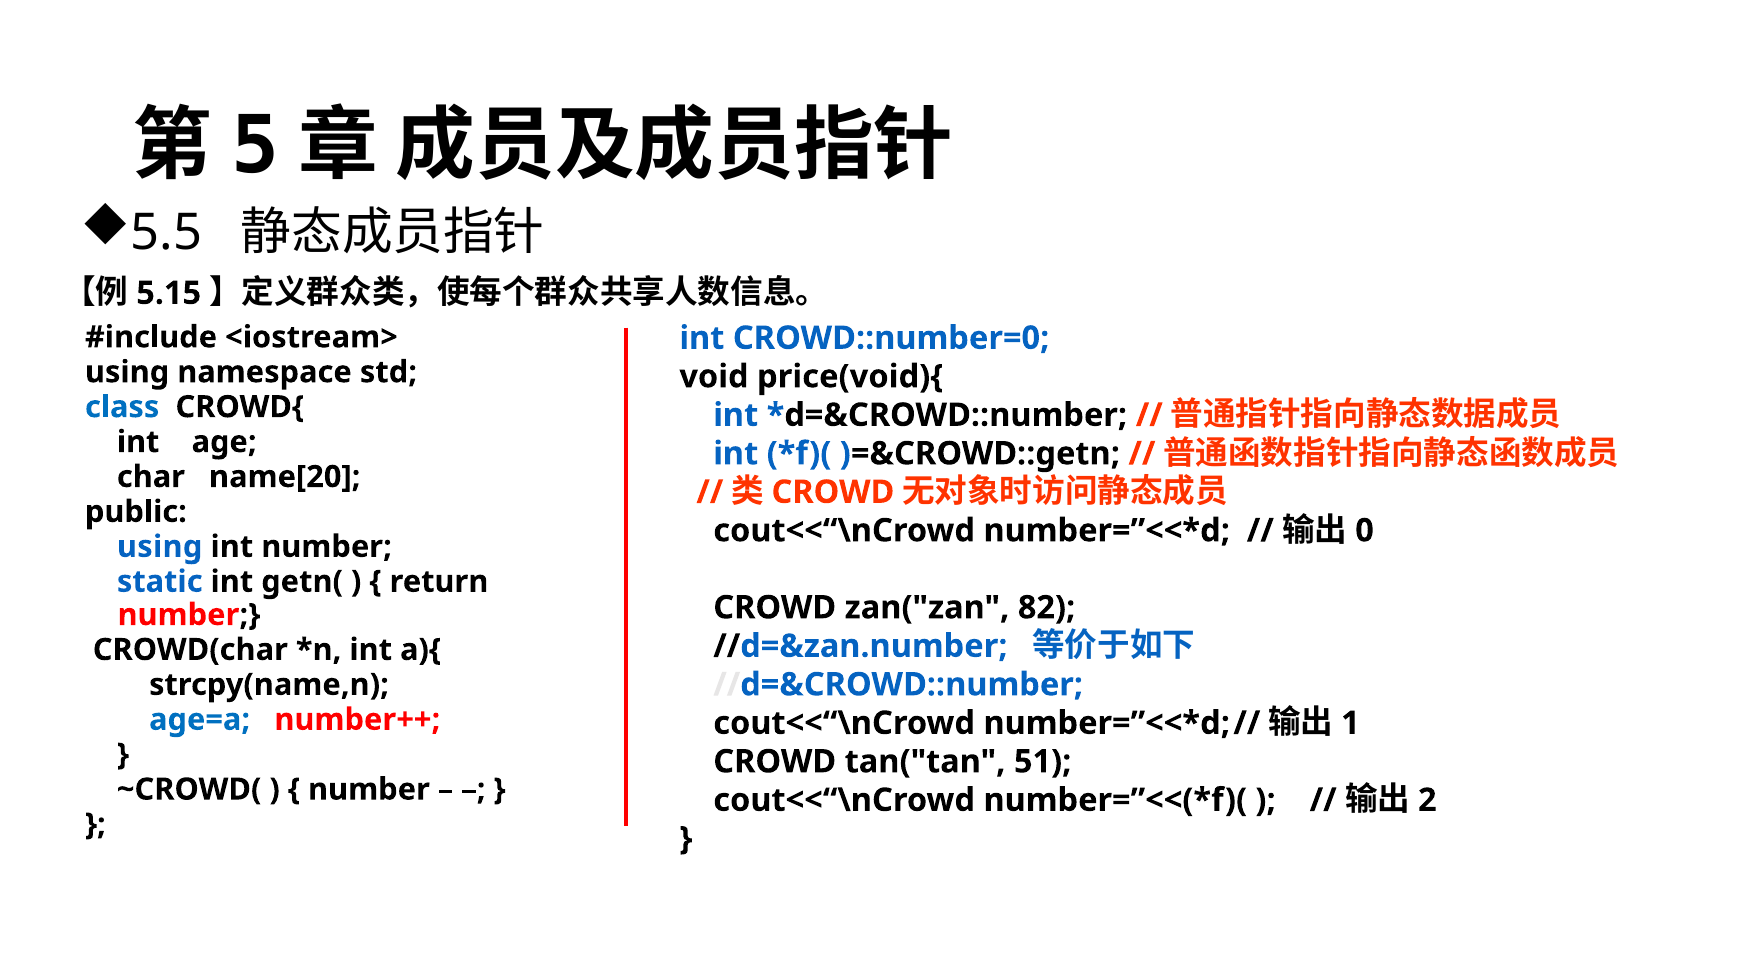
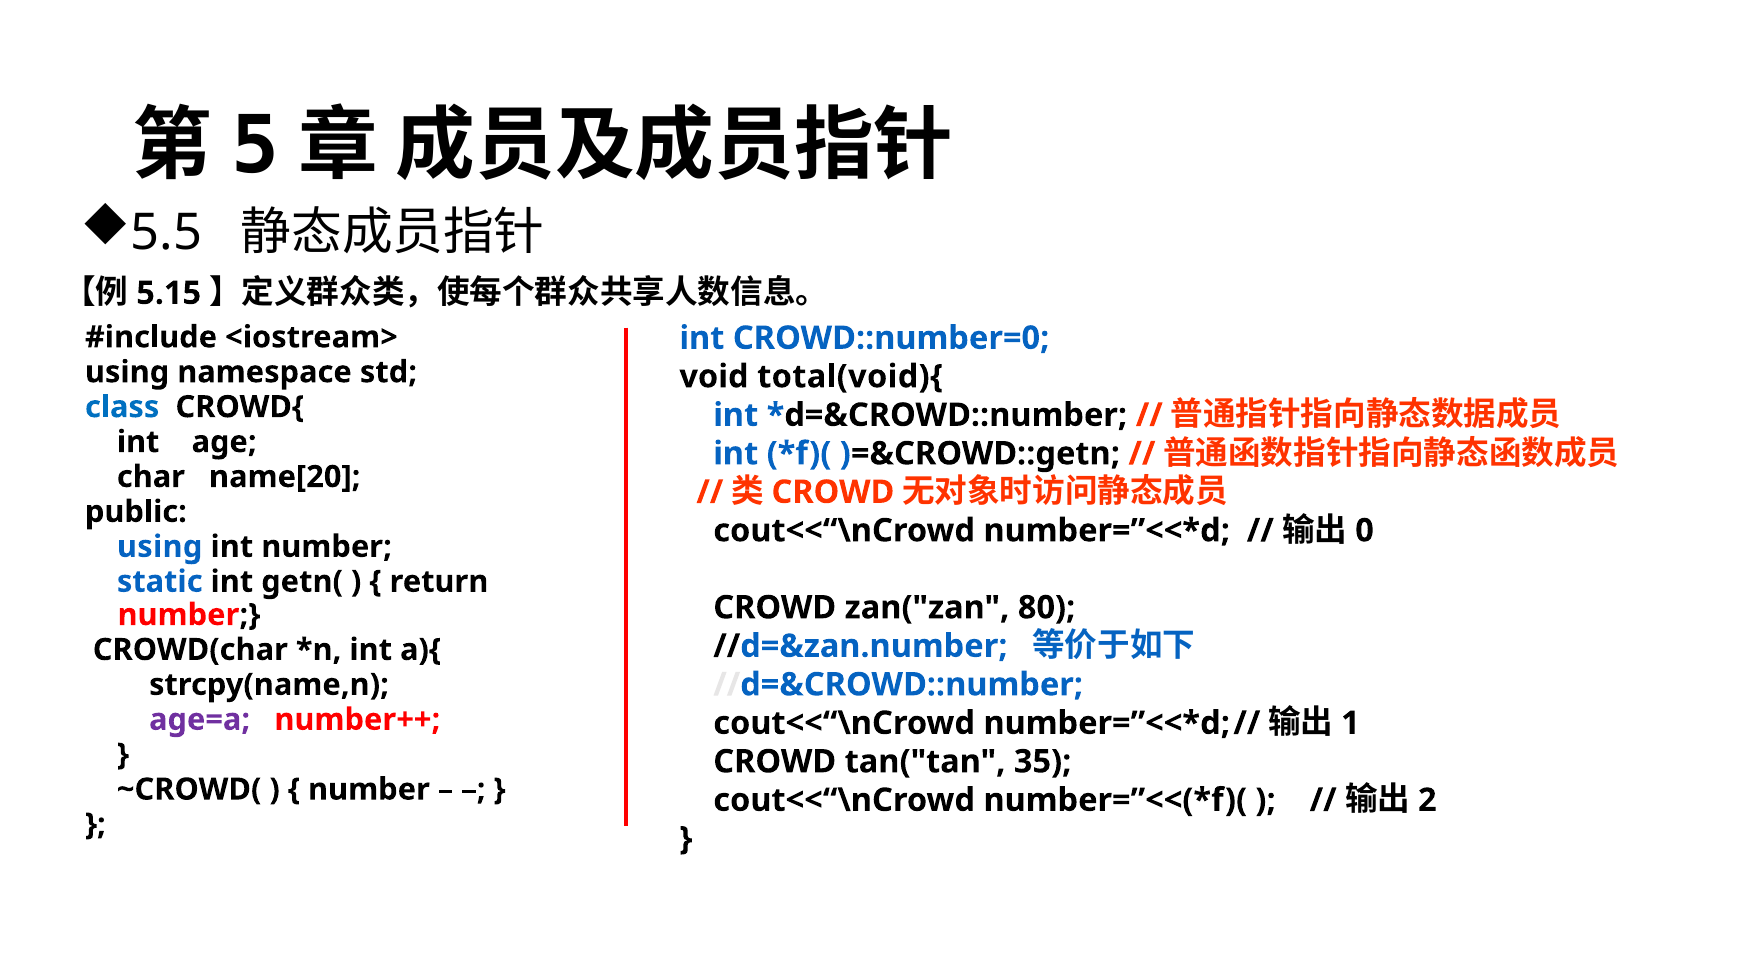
price(void){: price(void){ -> total(void){
82: 82 -> 80
age=a colour: blue -> purple
51: 51 -> 35
